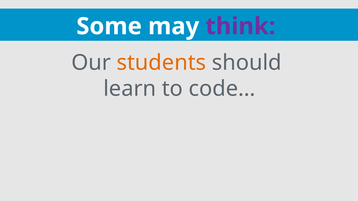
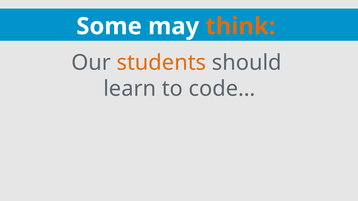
think colour: purple -> orange
